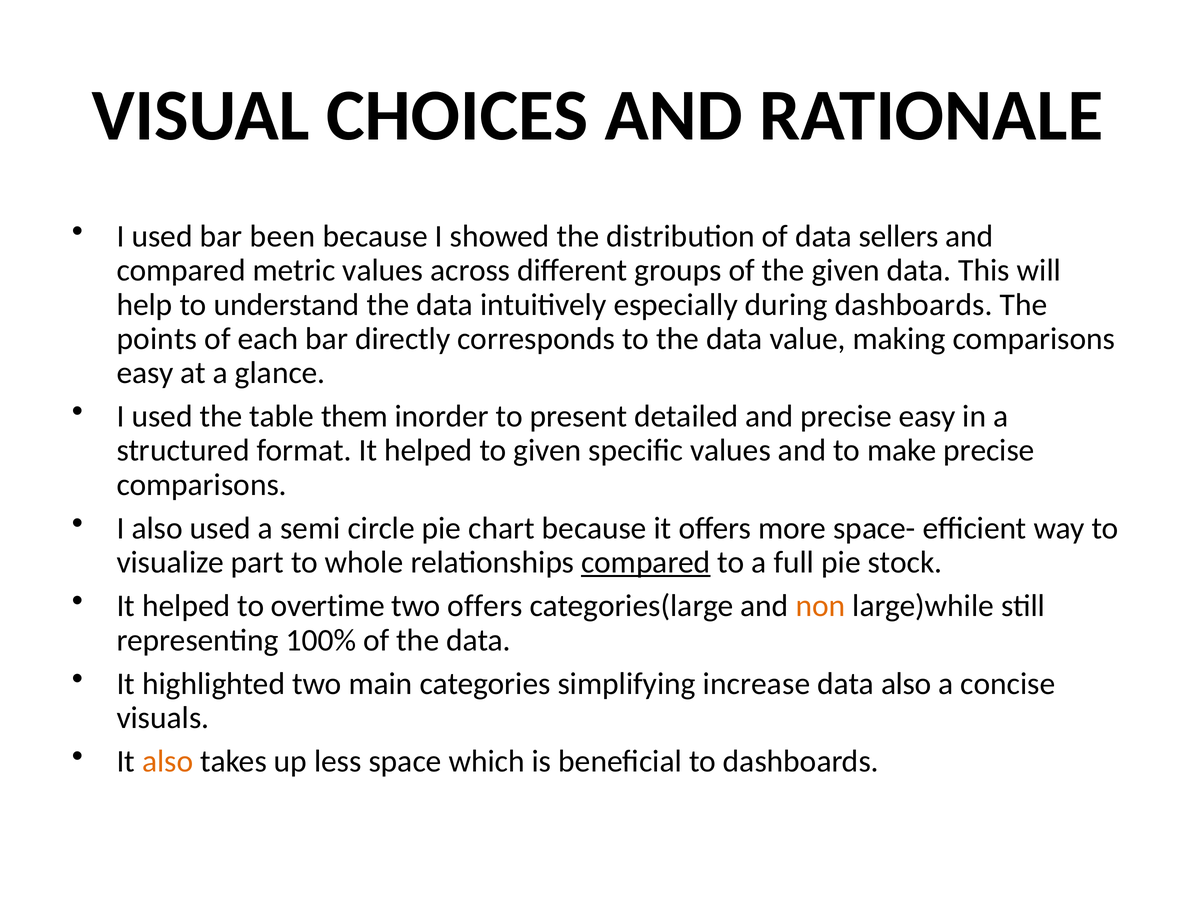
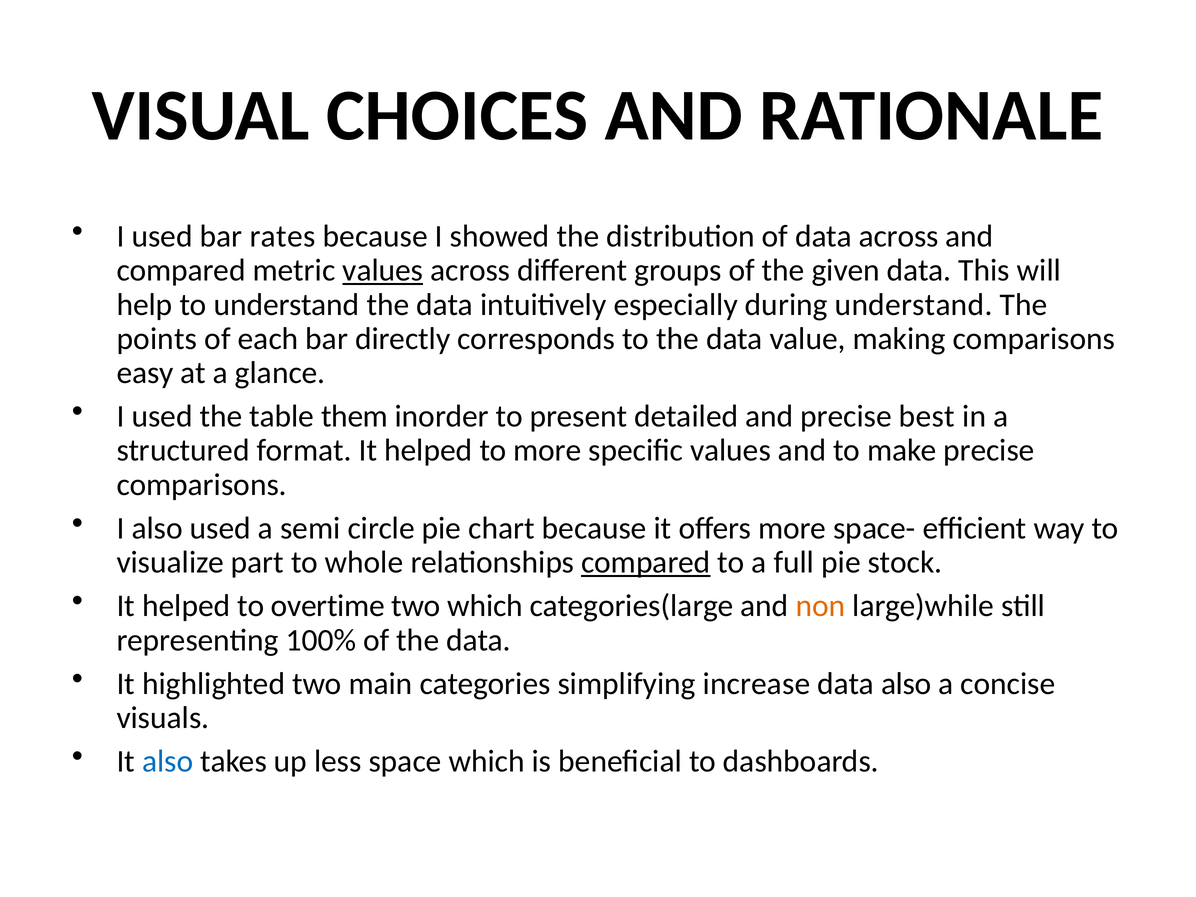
been: been -> rates
data sellers: sellers -> across
values at (383, 271) underline: none -> present
during dashboards: dashboards -> understand
precise easy: easy -> best
to given: given -> more
two offers: offers -> which
also at (168, 761) colour: orange -> blue
